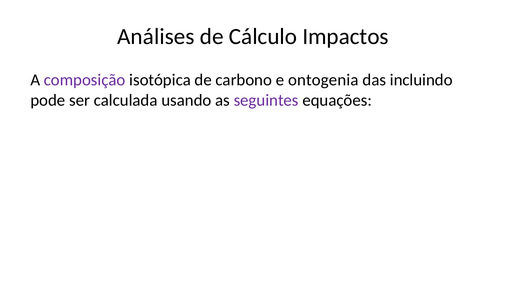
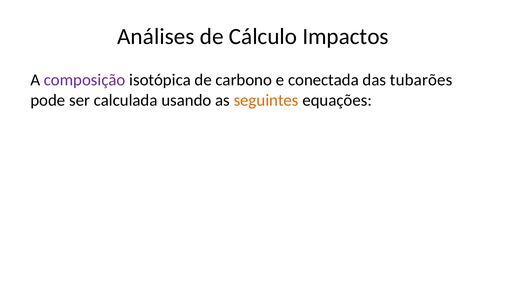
ontogenia: ontogenia -> conectada
incluindo: incluindo -> tubarões
seguintes colour: purple -> orange
